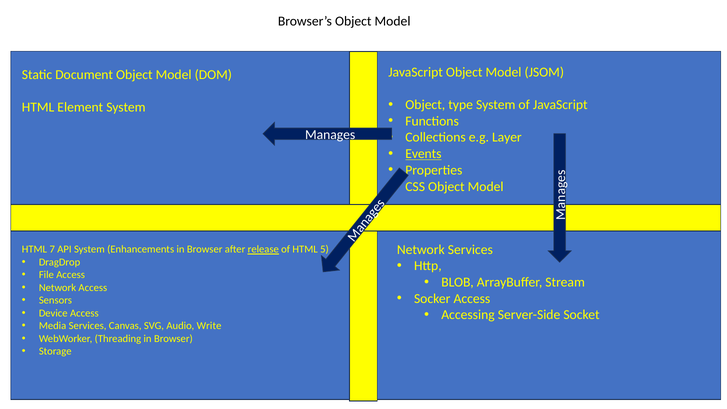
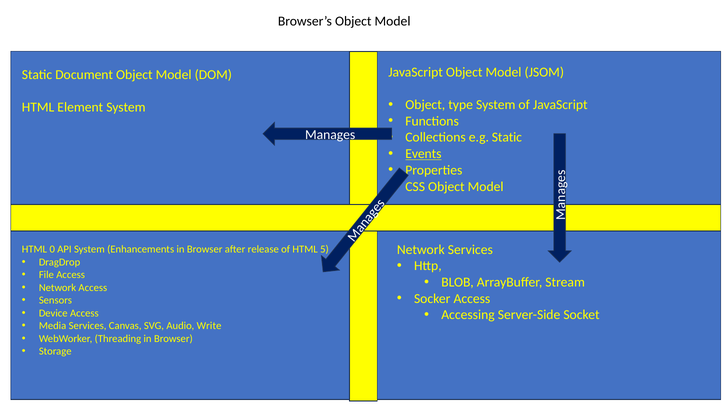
e.g Layer: Layer -> Static
7: 7 -> 0
release underline: present -> none
